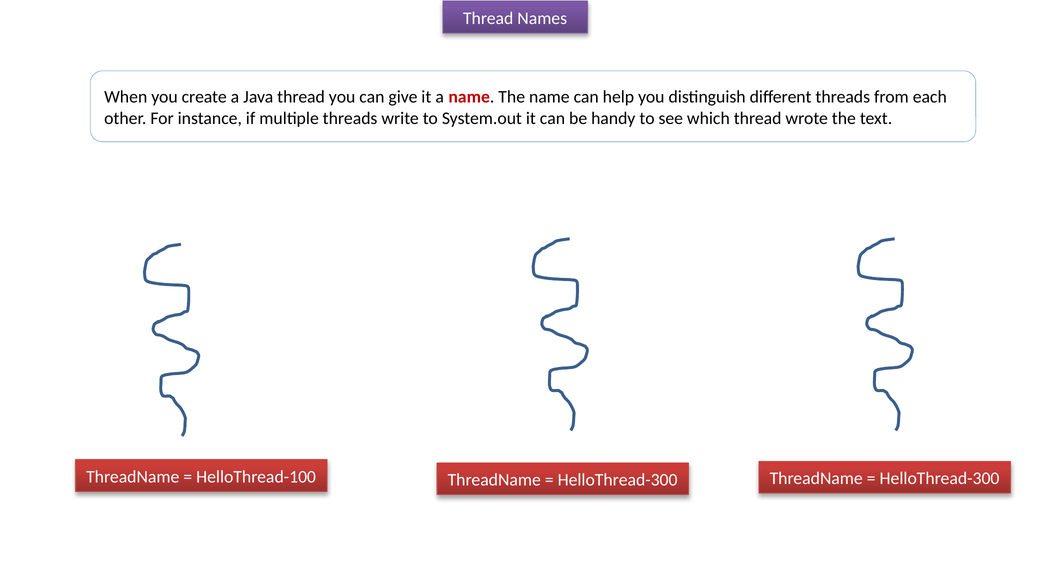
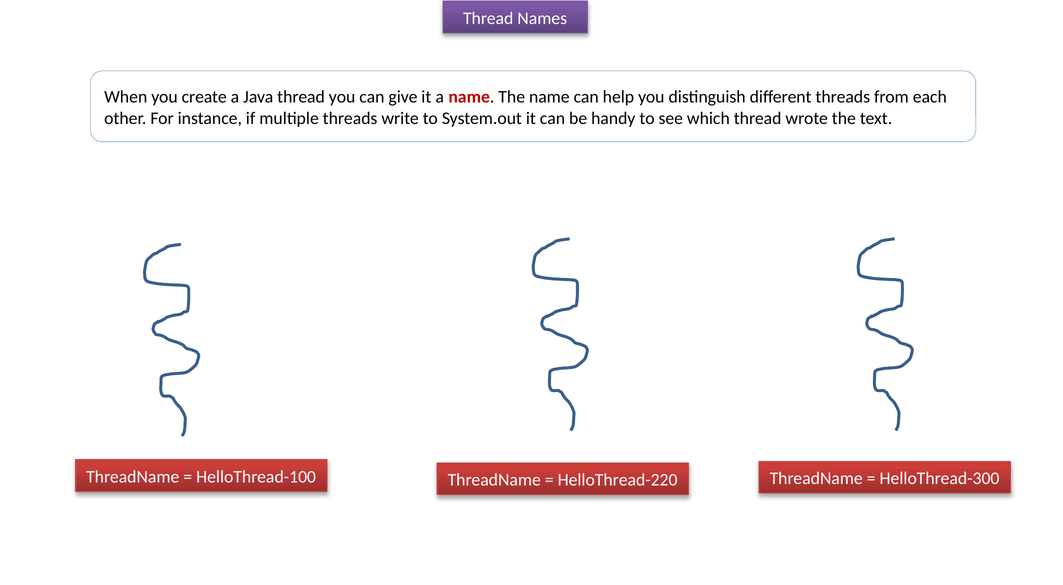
HelloThread-300 at (618, 480): HelloThread-300 -> HelloThread-220
